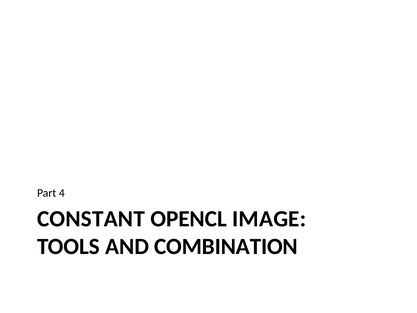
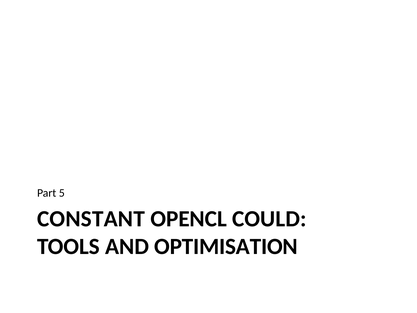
4: 4 -> 5
IMAGE: IMAGE -> COULD
COMBINATION: COMBINATION -> OPTIMISATION
